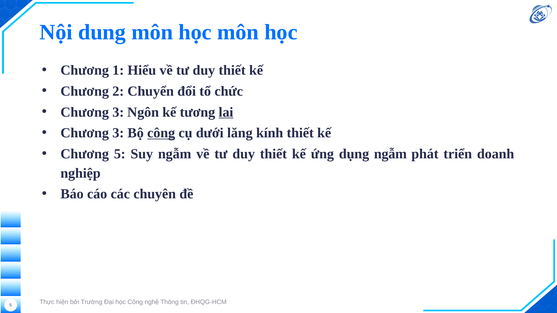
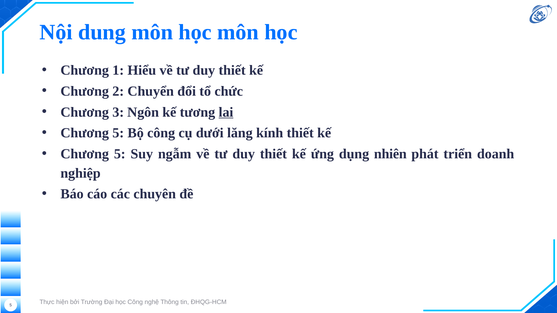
3 at (118, 133): 3 -> 5
công at (161, 133) underline: present -> none
dụng ngẫm: ngẫm -> nhiên
